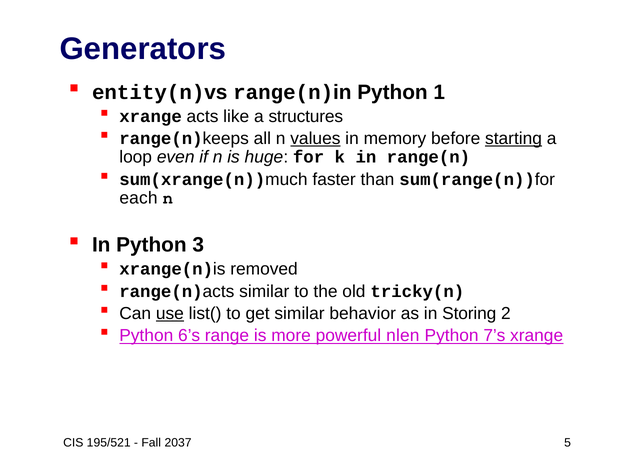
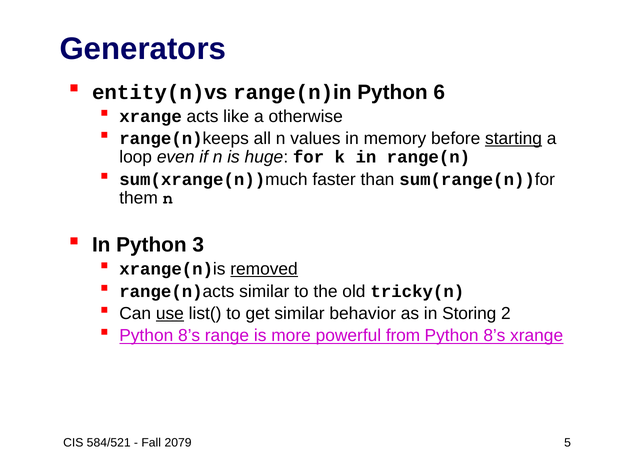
1: 1 -> 6
structures: structures -> otherwise
values underline: present -> none
each: each -> them
removed underline: none -> present
6’s at (189, 336): 6’s -> 8’s
nlen: nlen -> from
7’s at (494, 336): 7’s -> 8’s
195/521: 195/521 -> 584/521
2037: 2037 -> 2079
